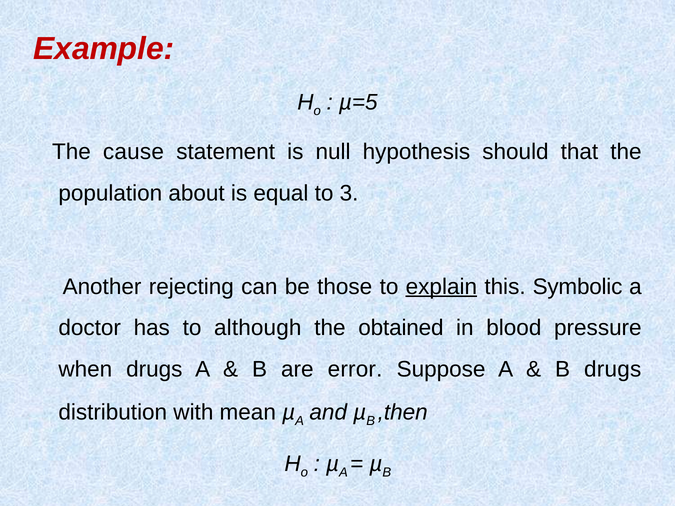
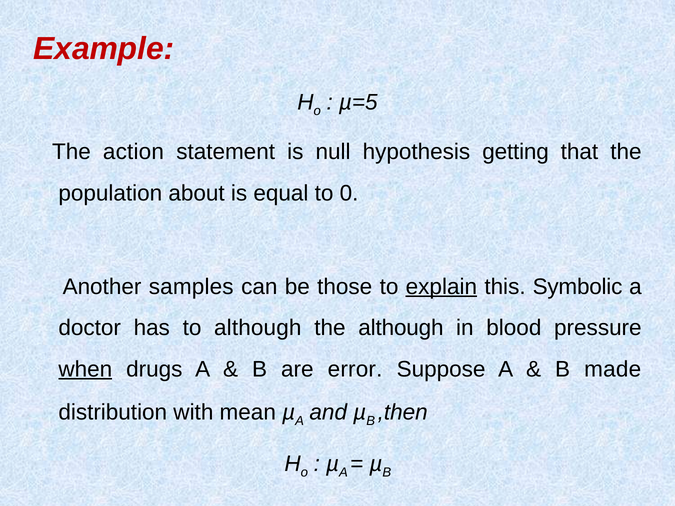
cause: cause -> action
should: should -> getting
3: 3 -> 0
rejecting: rejecting -> samples
the obtained: obtained -> although
when underline: none -> present
B drugs: drugs -> made
